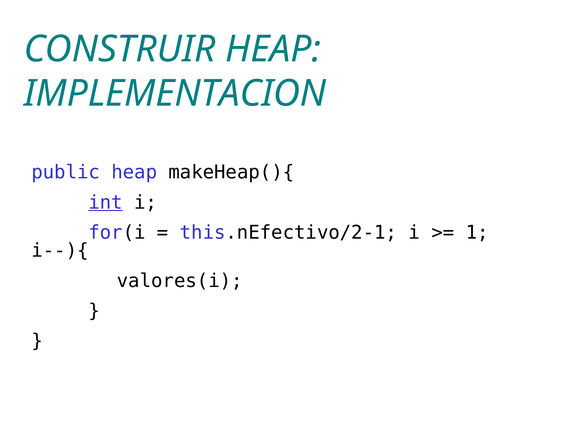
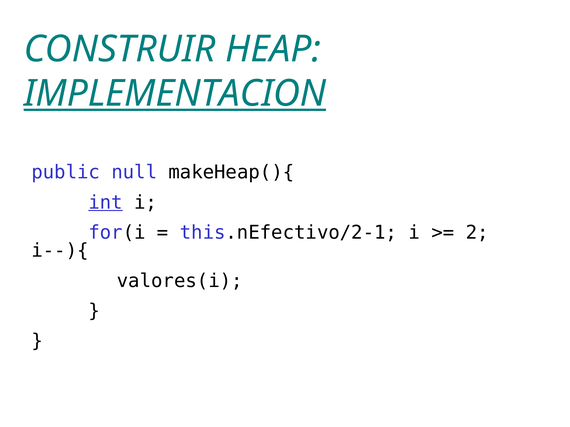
IMPLEMENTACION underline: none -> present
public heap: heap -> null
1: 1 -> 2
